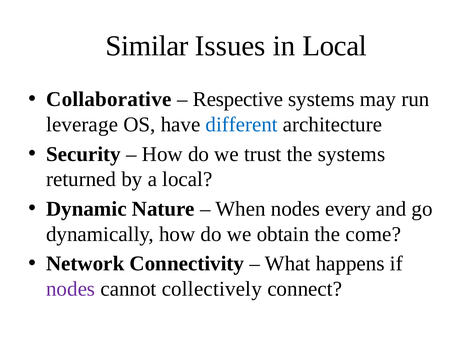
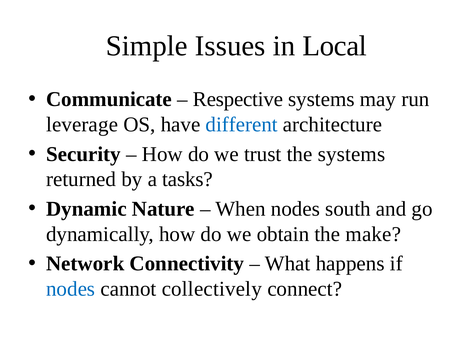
Similar: Similar -> Simple
Collaborative: Collaborative -> Communicate
a local: local -> tasks
every: every -> south
come: come -> make
nodes at (71, 289) colour: purple -> blue
